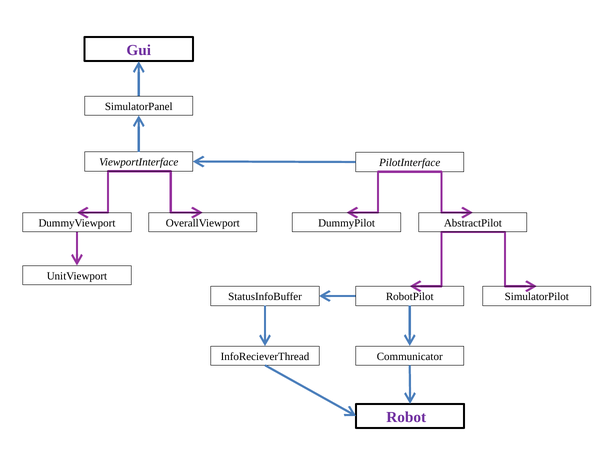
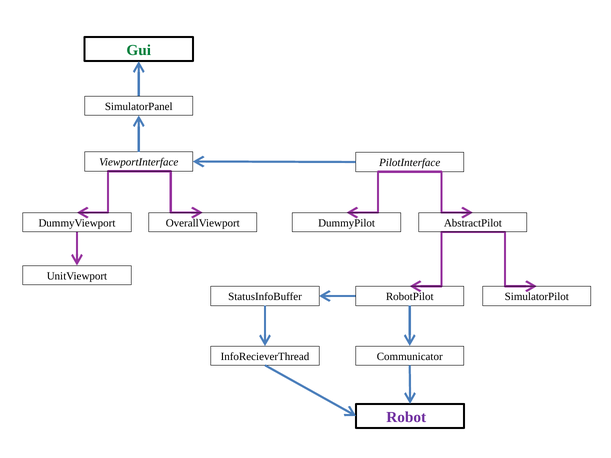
Gui colour: purple -> green
